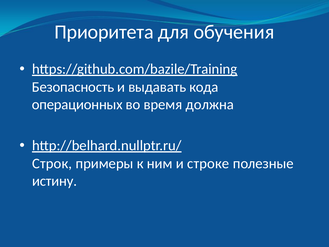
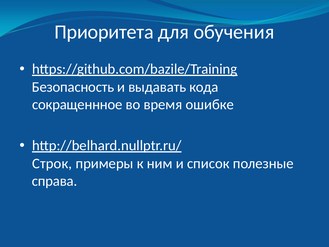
операционных: операционных -> сокращеннное
должна: должна -> ошибке
строке: строке -> список
истину: истину -> справа
